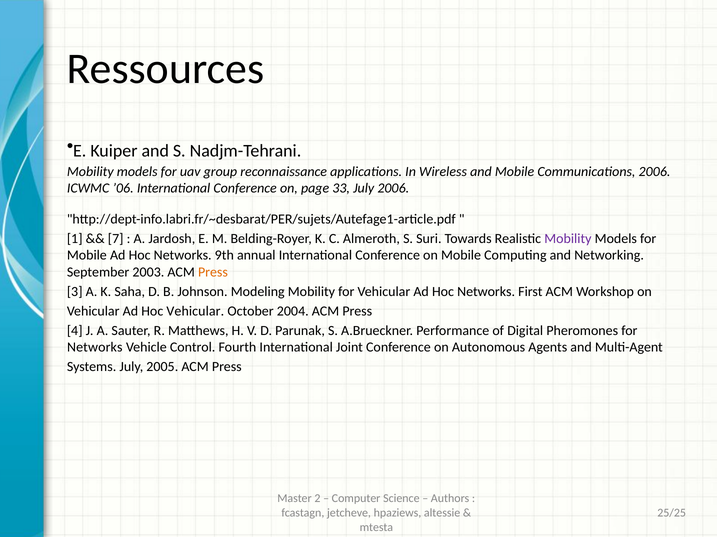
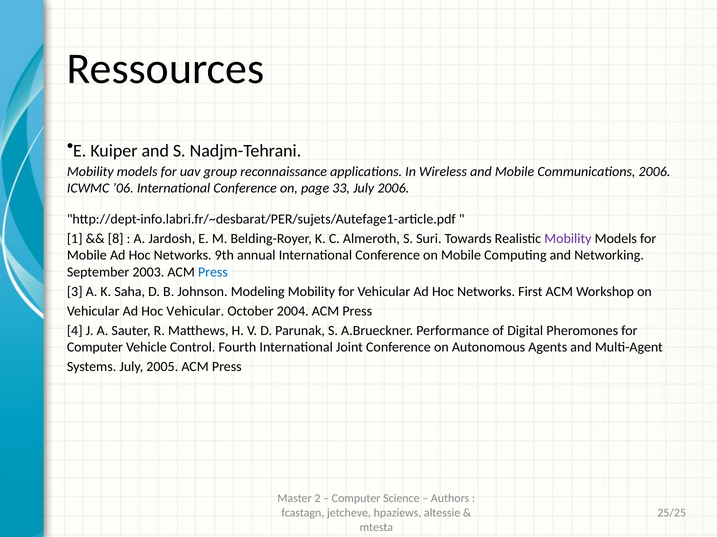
7: 7 -> 8
Press at (213, 272) colour: orange -> blue
Networks at (95, 348): Networks -> Computer
